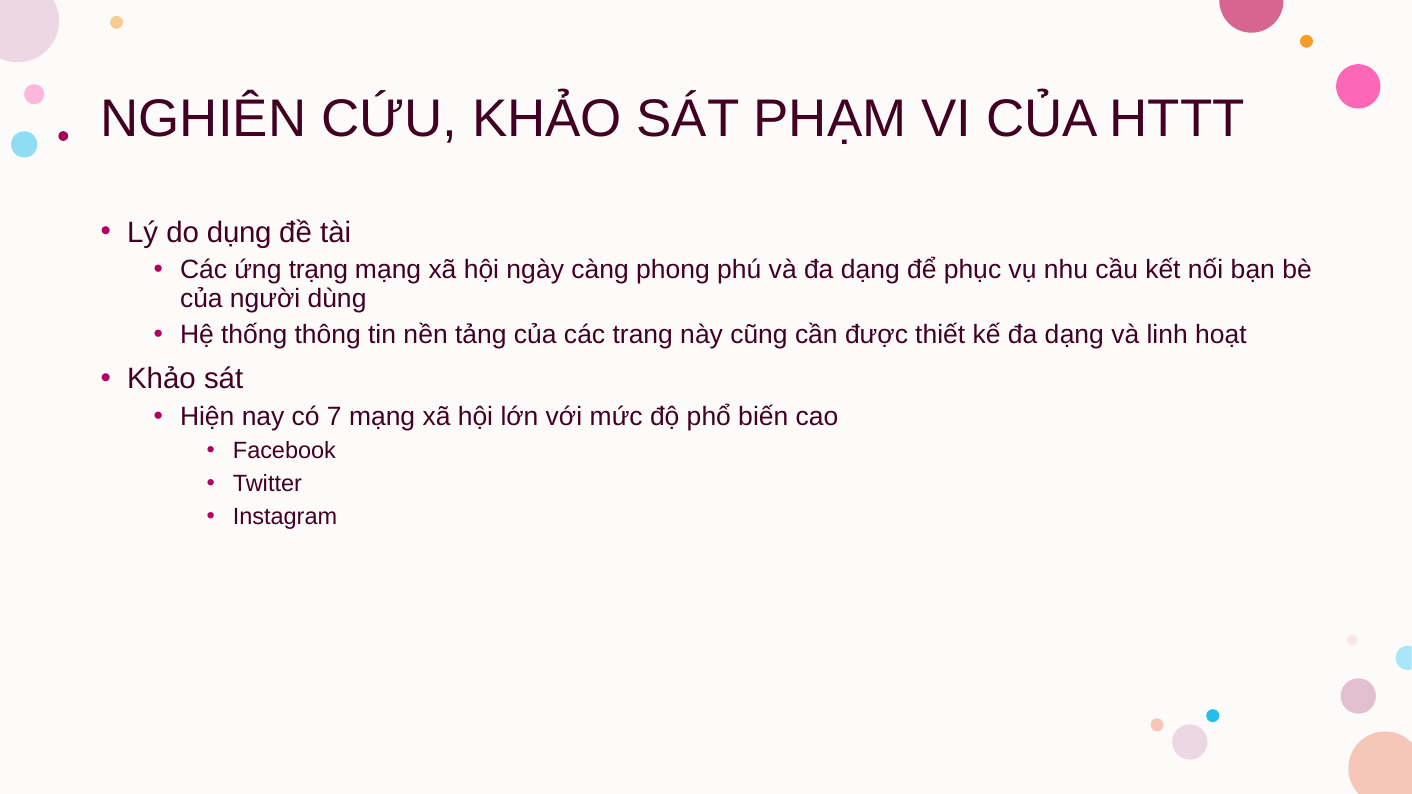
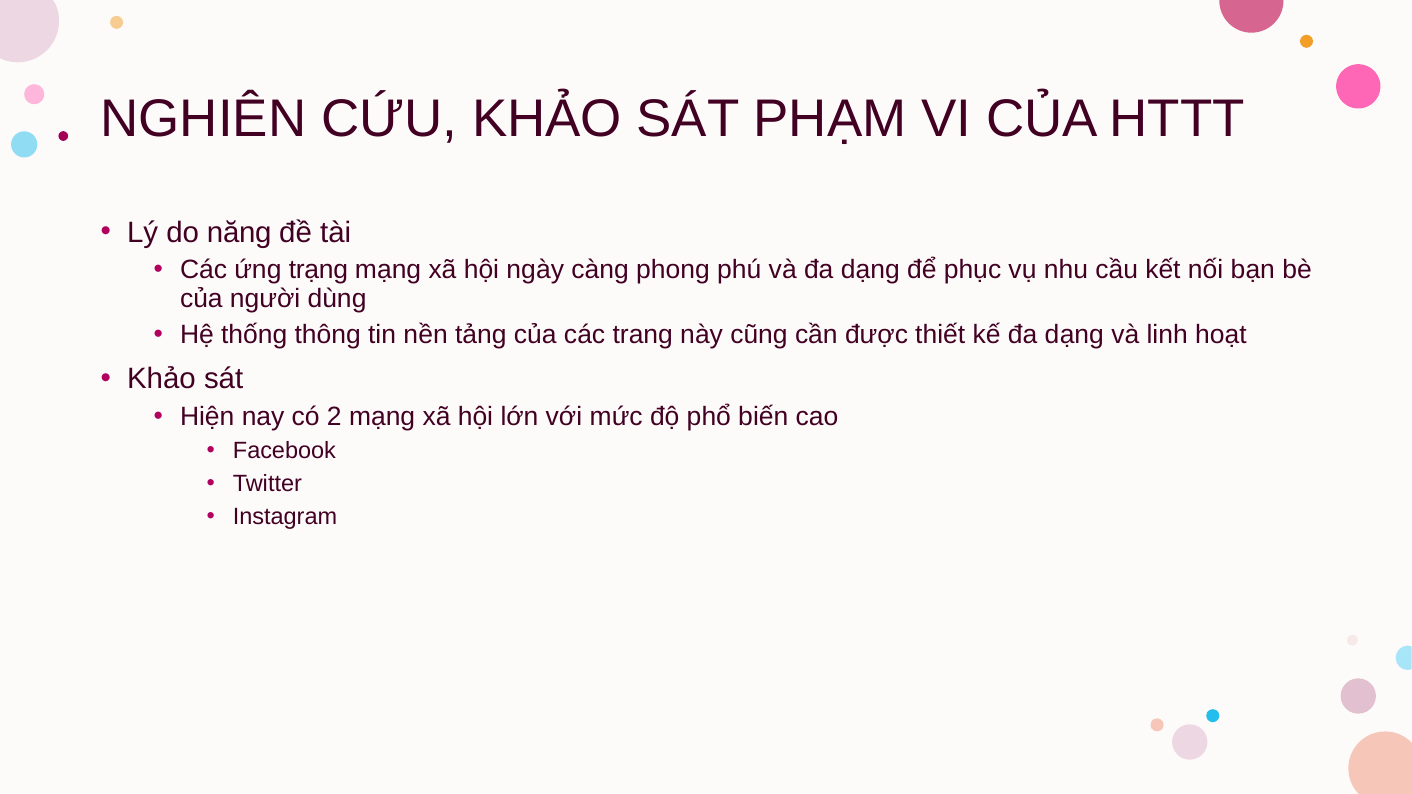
dụng: dụng -> năng
7: 7 -> 2
